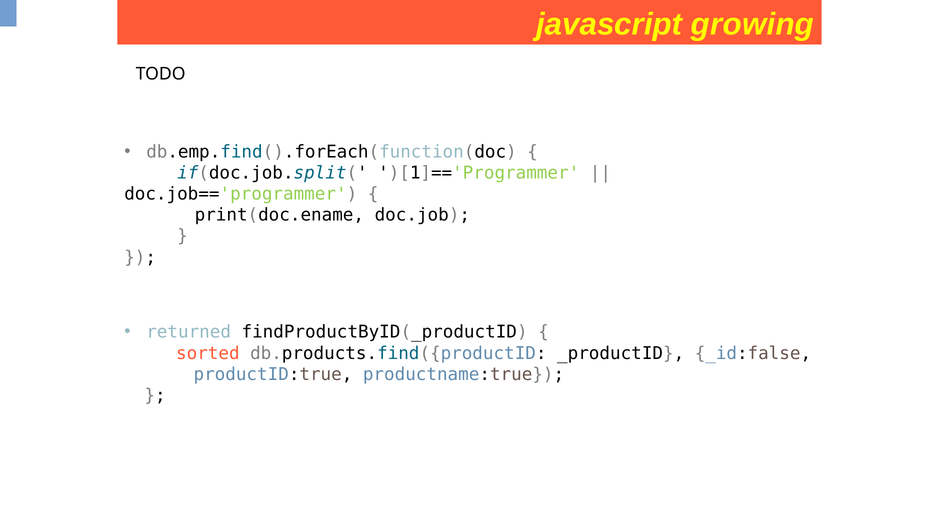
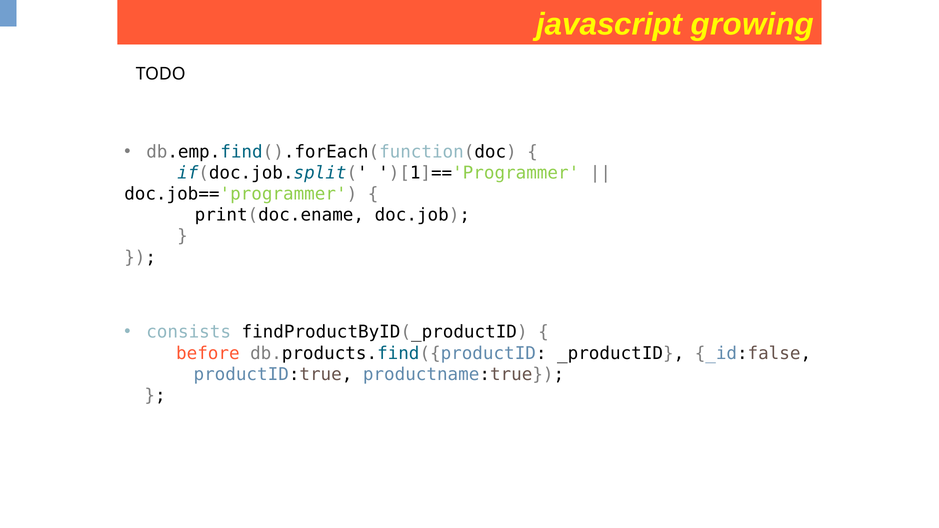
returned: returned -> consists
sorted: sorted -> before
